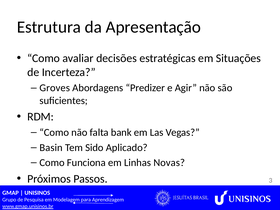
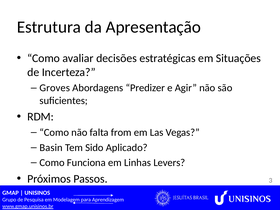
bank: bank -> from
Novas: Novas -> Levers
